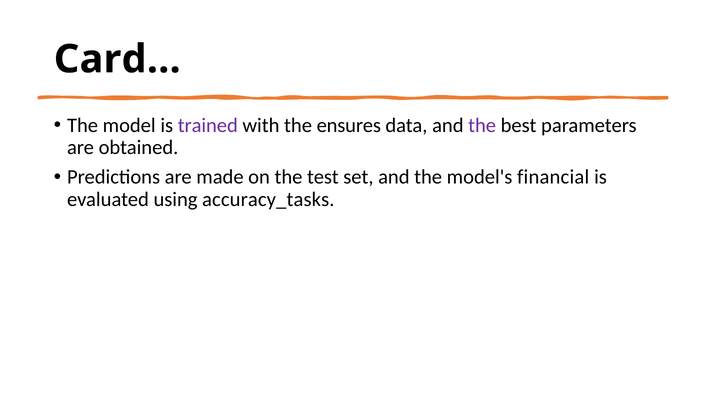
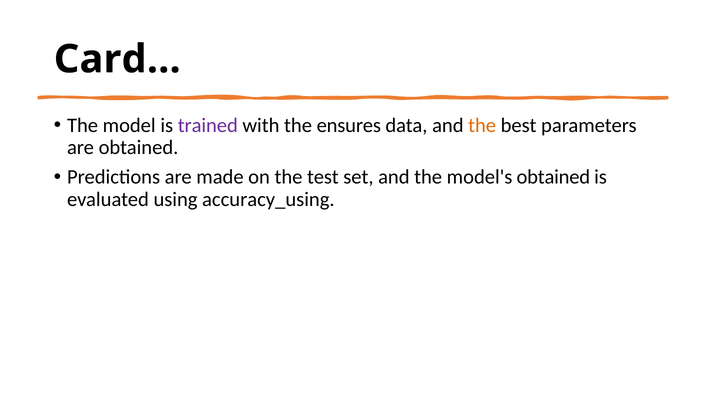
the at (482, 125) colour: purple -> orange
model's financial: financial -> obtained
accuracy_tasks: accuracy_tasks -> accuracy_using
